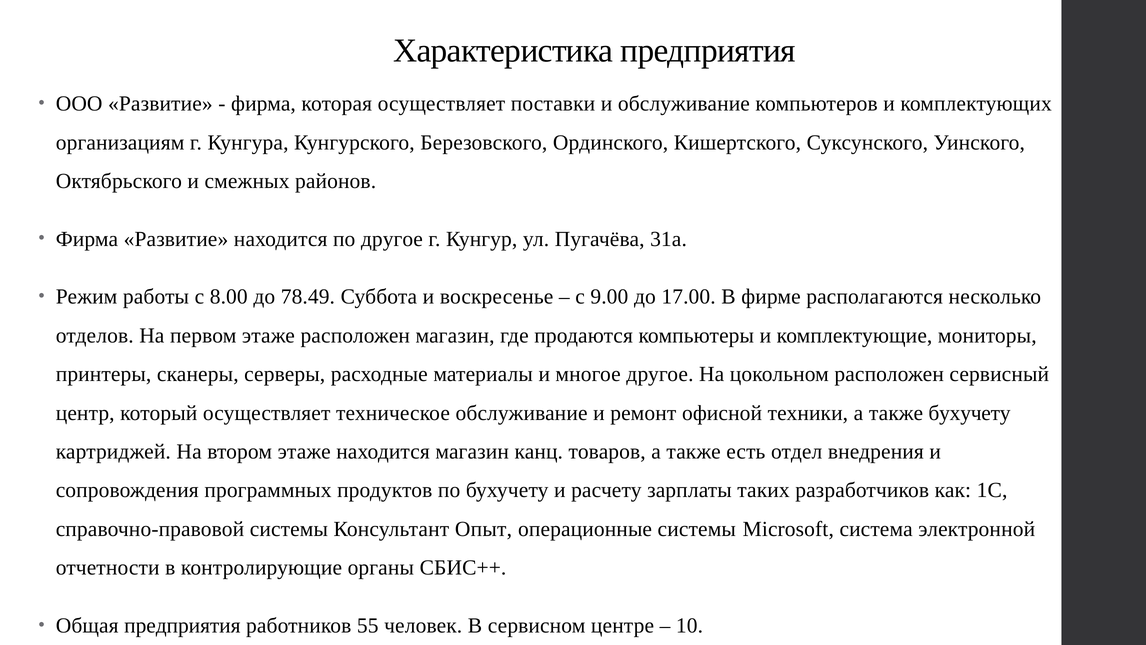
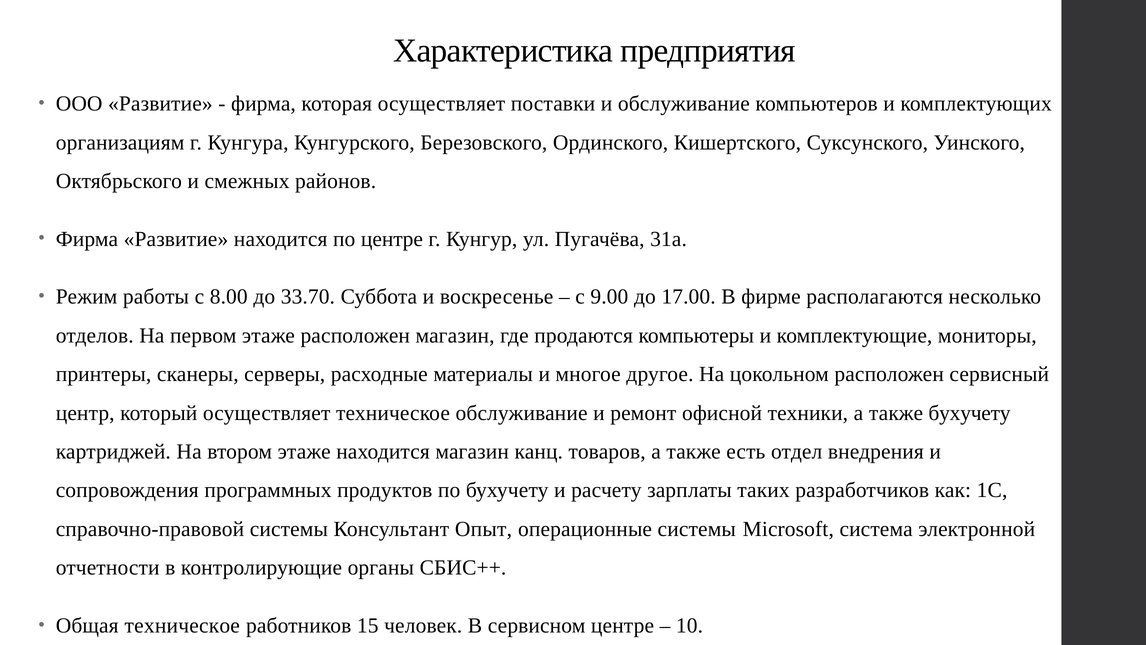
по другое: другое -> центре
78.49: 78.49 -> 33.70
Общая предприятия: предприятия -> техническое
55: 55 -> 15
